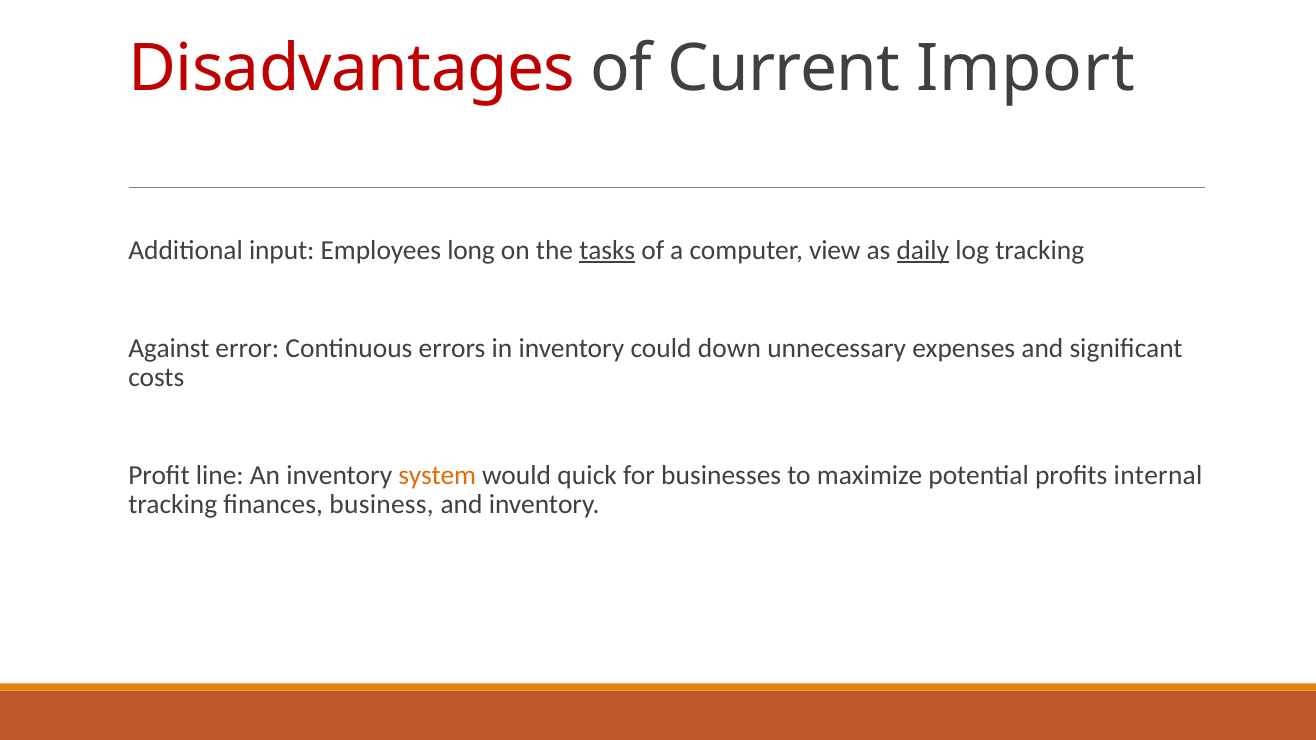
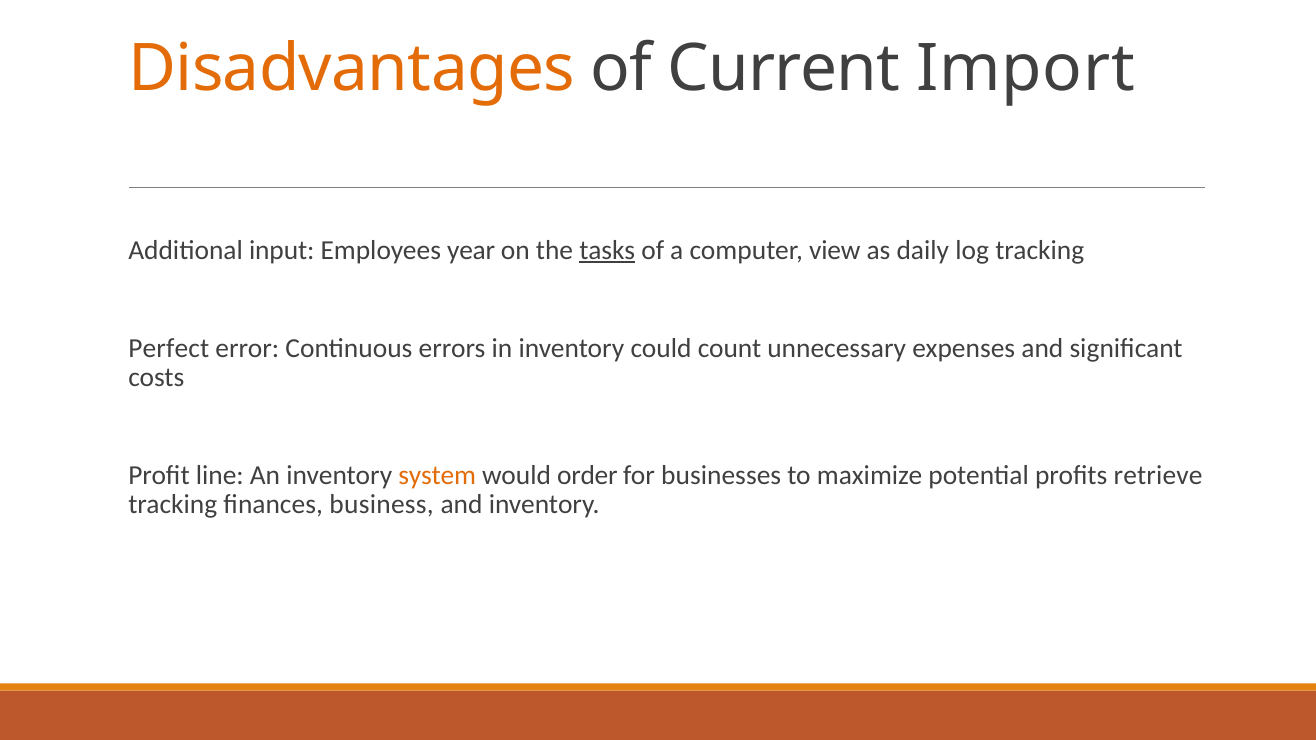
Disadvantages colour: red -> orange
long: long -> year
daily underline: present -> none
Against: Against -> Perfect
down: down -> count
quick: quick -> order
internal: internal -> retrieve
